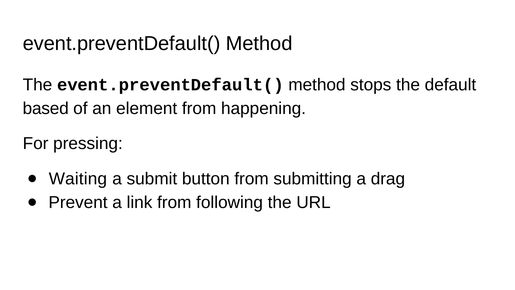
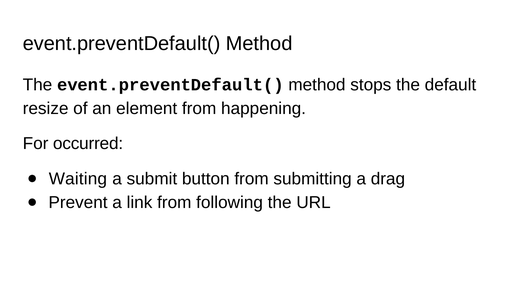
based: based -> resize
pressing: pressing -> occurred
